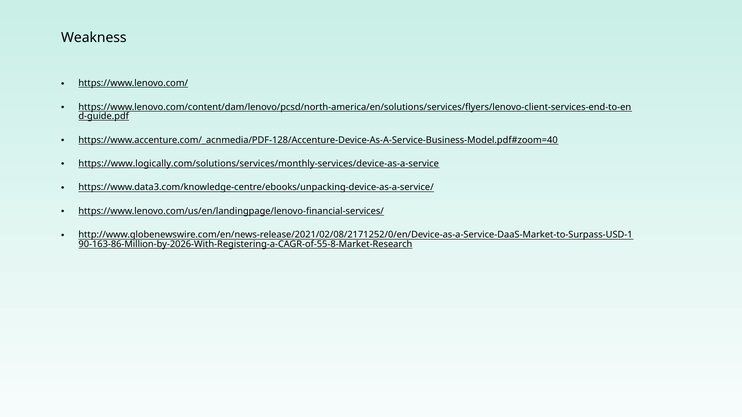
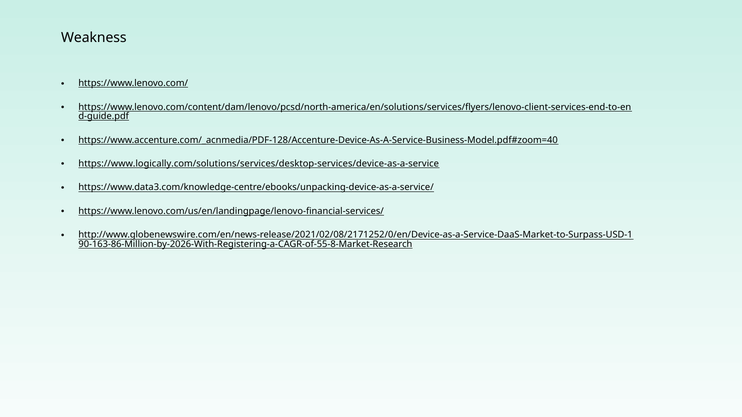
https://www.logically.com/solutions/services/monthly-services/device-as-a-service: https://www.logically.com/solutions/services/monthly-services/device-as-a-service -> https://www.logically.com/solutions/services/desktop-services/device-as-a-service
